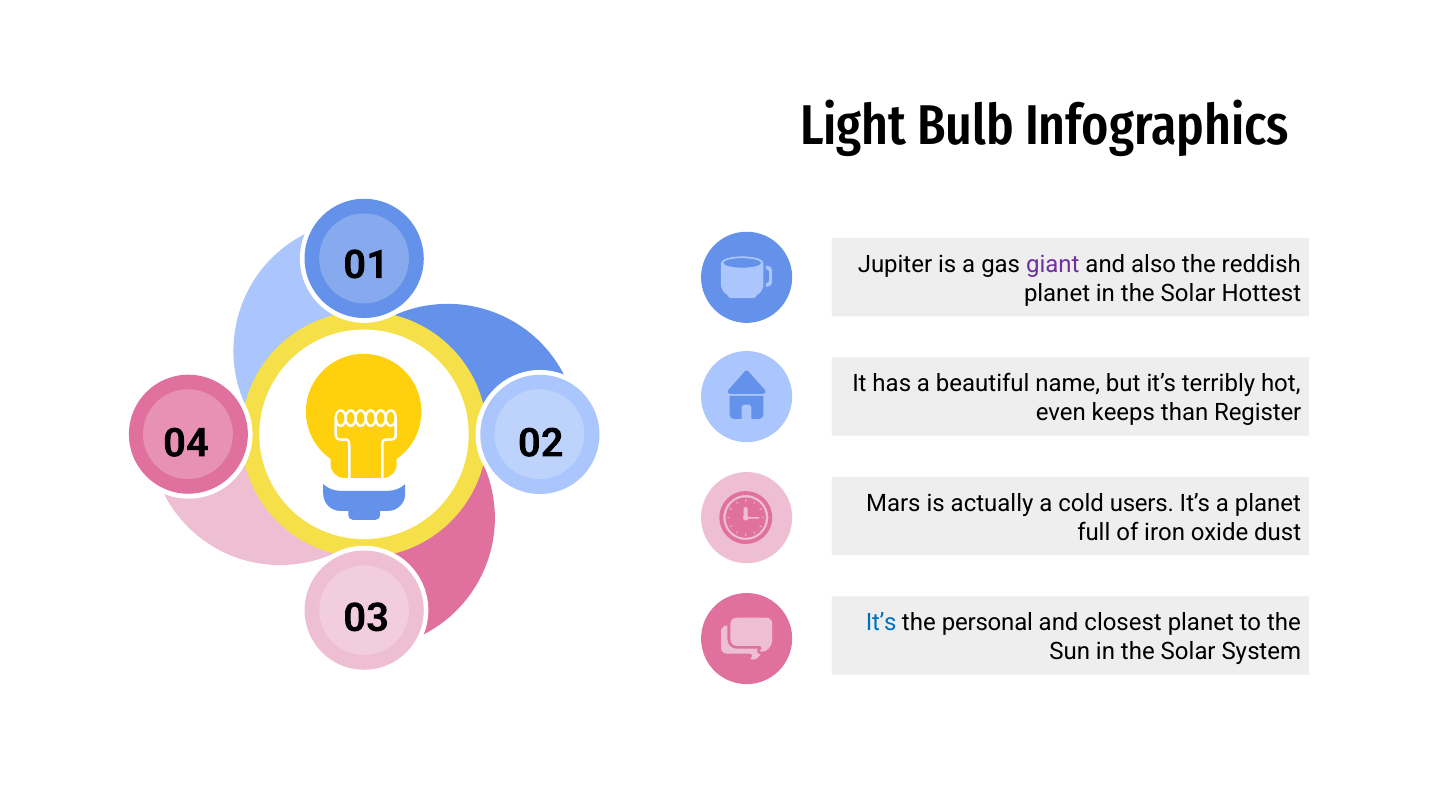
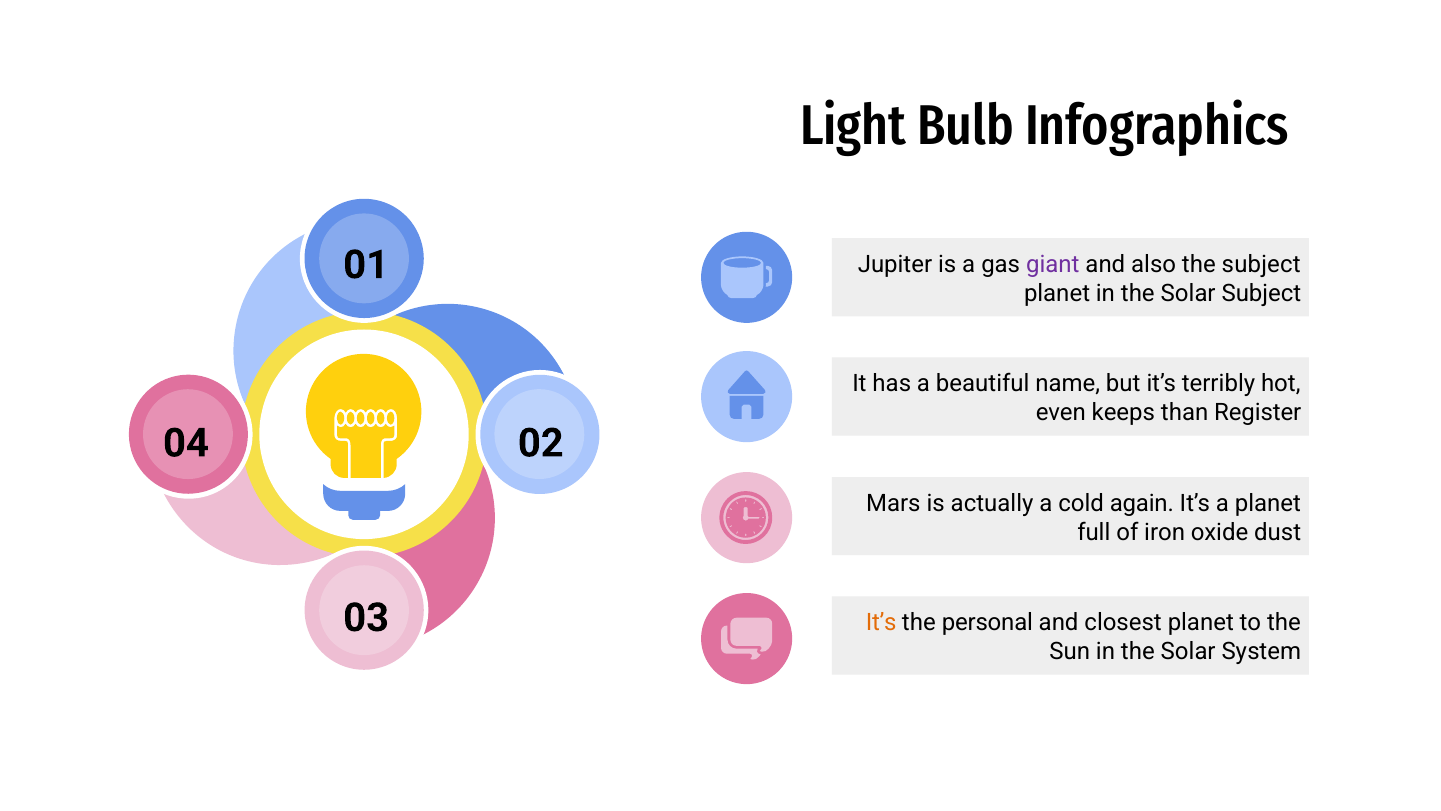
the reddish: reddish -> subject
Solar Hottest: Hottest -> Subject
users: users -> again
It’s at (881, 622) colour: blue -> orange
